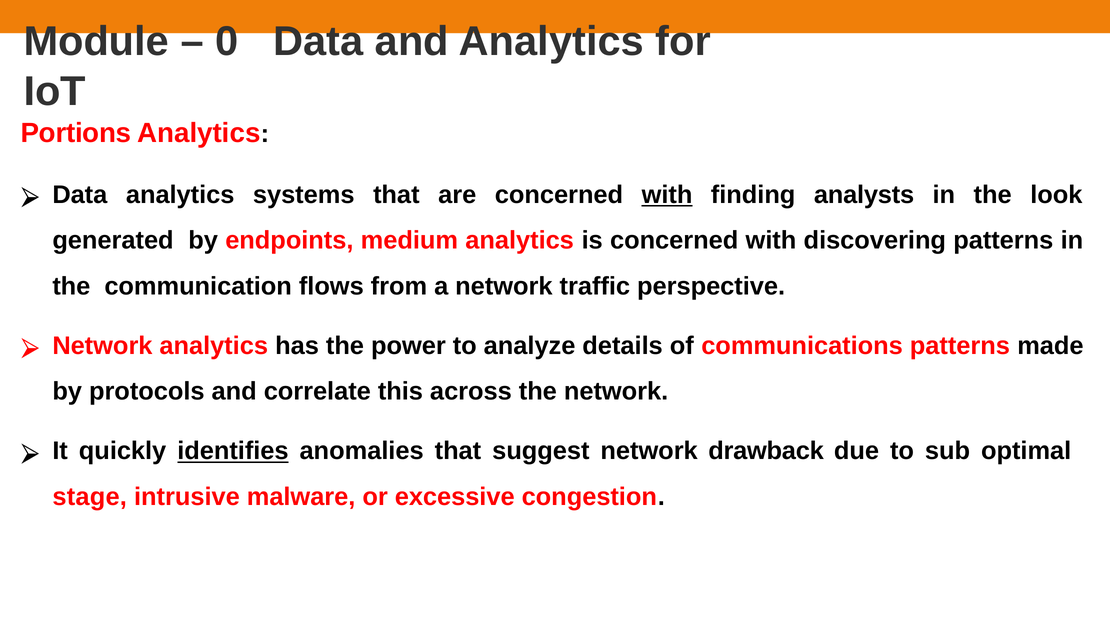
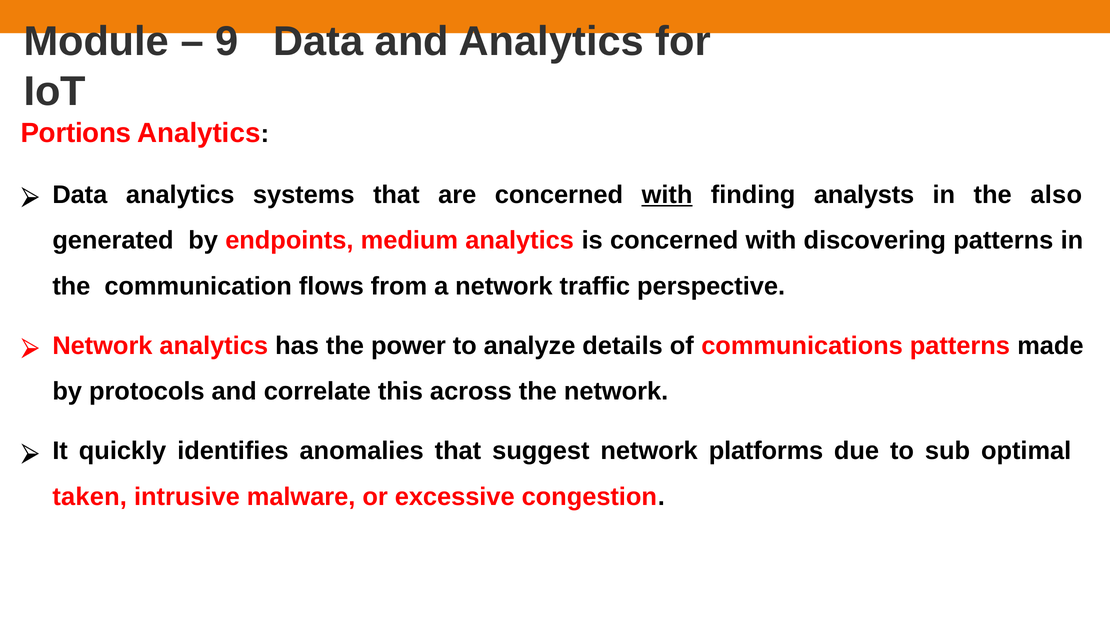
0: 0 -> 9
look: look -> also
identifies underline: present -> none
drawback: drawback -> platforms
stage: stage -> taken
